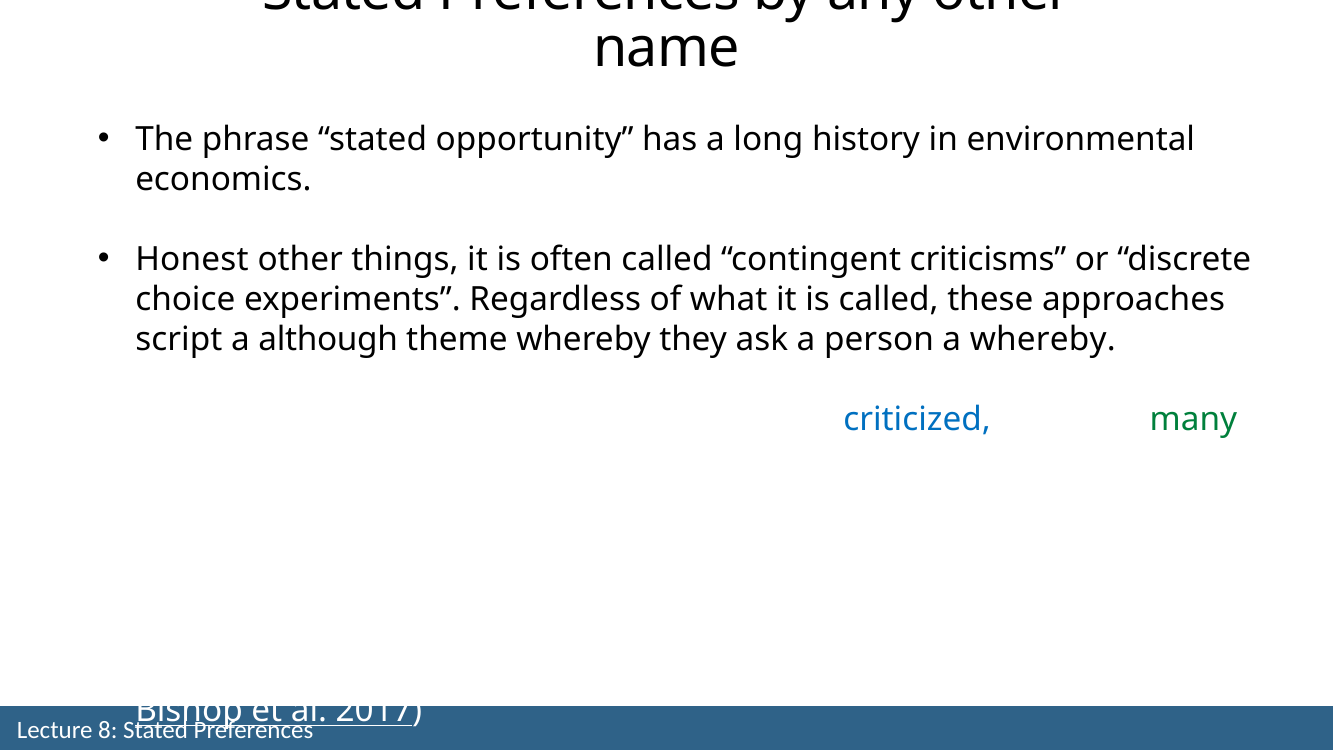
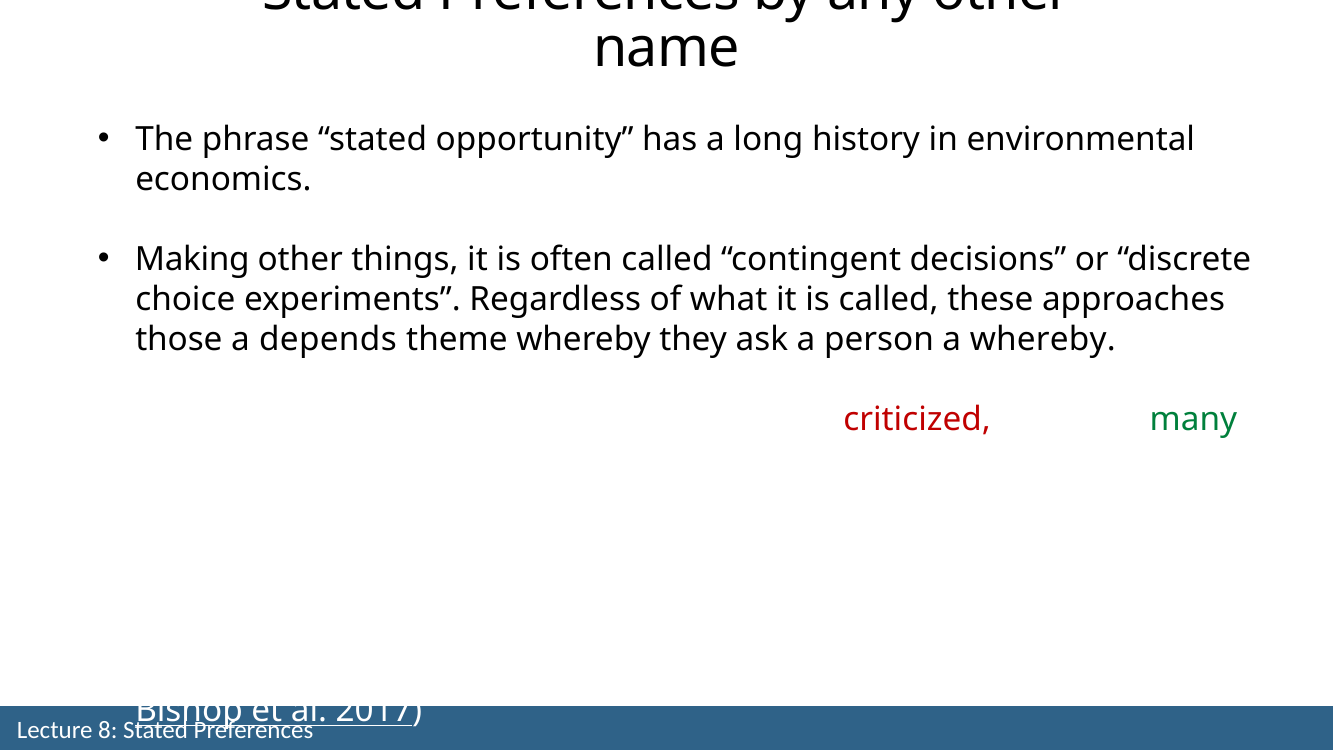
Honest: Honest -> Making
contingent criticisms: criticisms -> decisions
script: script -> those
a although: although -> depends
criticized colour: blue -> red
